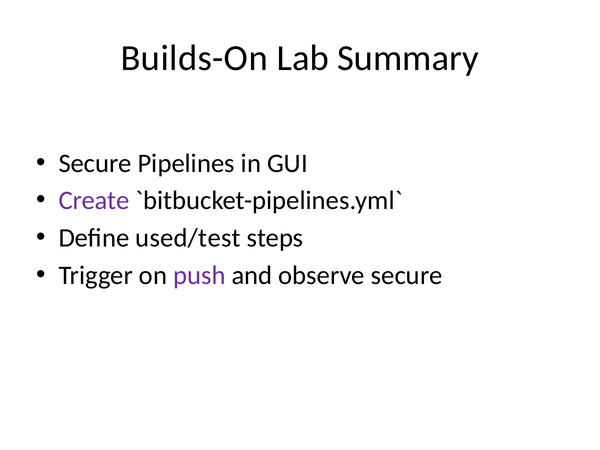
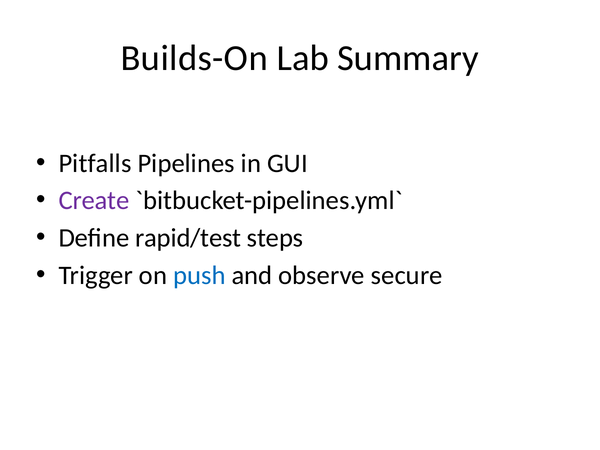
Secure at (95, 163): Secure -> Pitfalls
used/test: used/test -> rapid/test
push colour: purple -> blue
